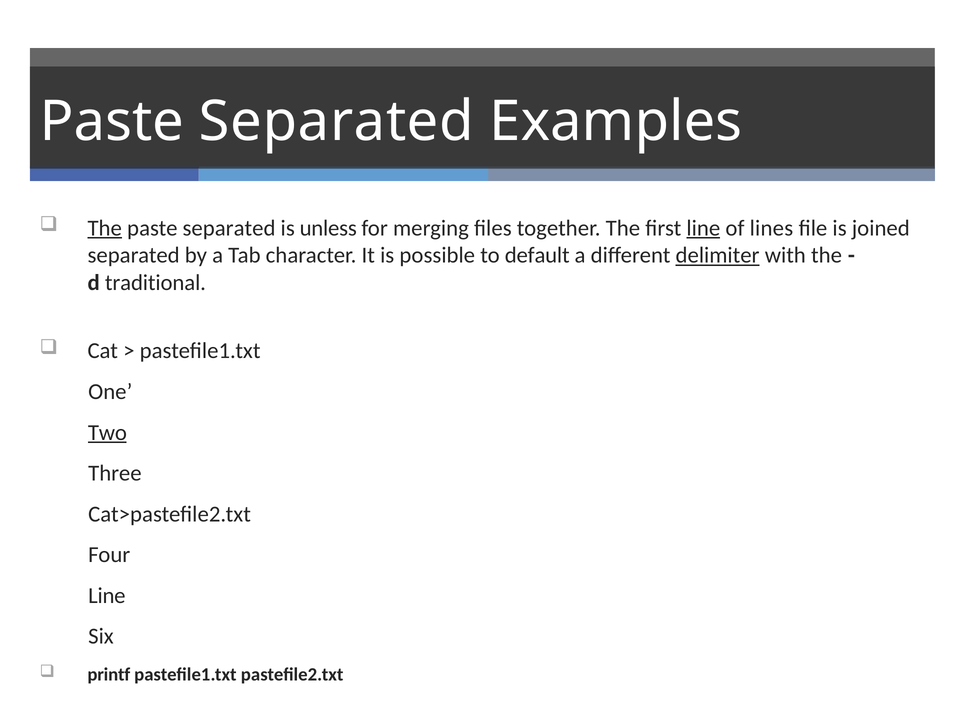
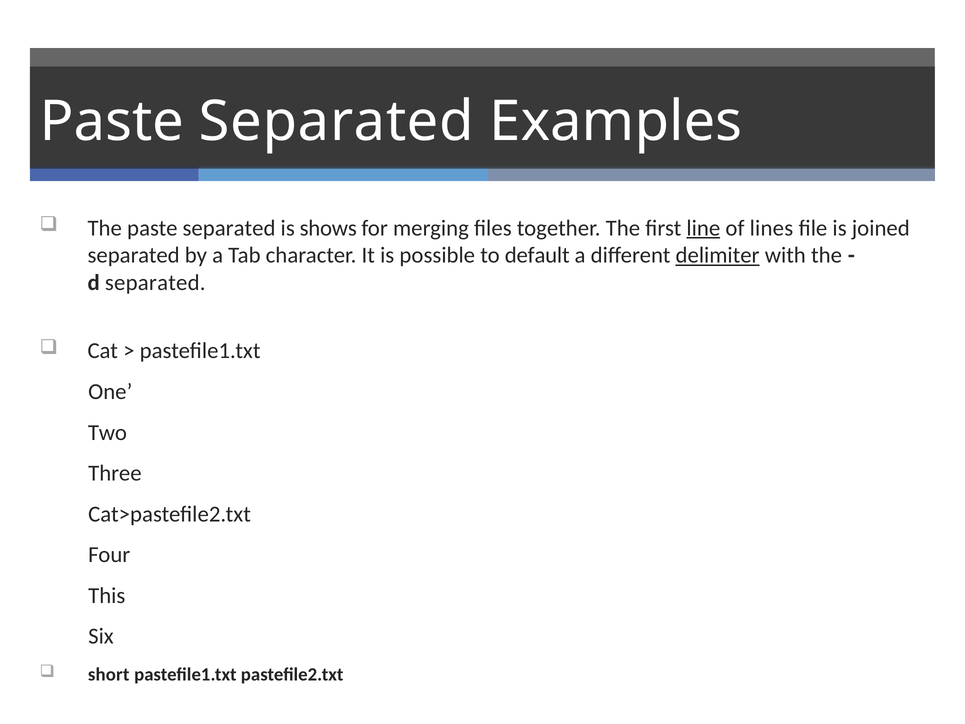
The at (105, 228) underline: present -> none
unless: unless -> shows
d traditional: traditional -> separated
Two underline: present -> none
Line at (107, 595): Line -> This
printf: printf -> short
